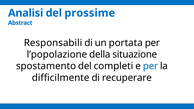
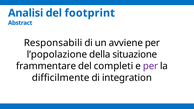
prossime: prossime -> footprint
portata: portata -> avviene
spostamento: spostamento -> frammentare
per at (150, 66) colour: blue -> purple
recuperare: recuperare -> integration
